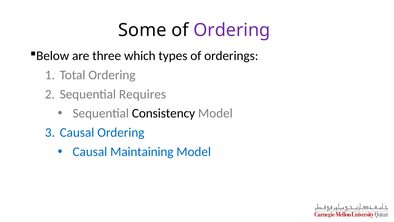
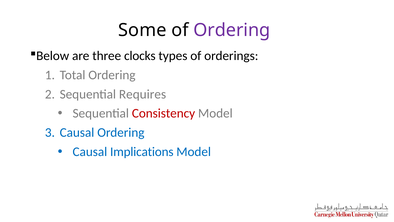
which: which -> clocks
Consistency colour: black -> red
Maintaining: Maintaining -> Implications
